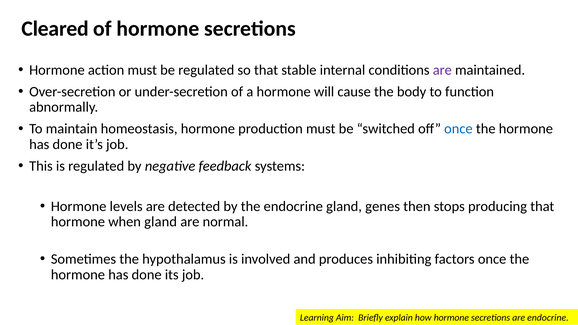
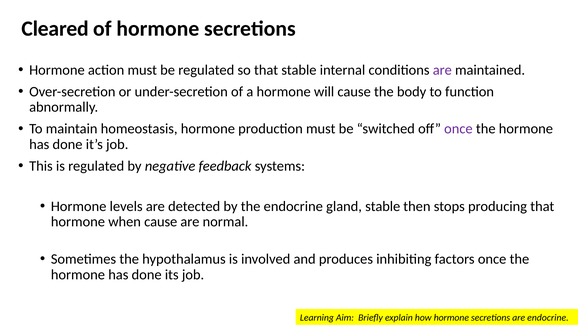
once at (458, 129) colour: blue -> purple
gland genes: genes -> stable
when gland: gland -> cause
